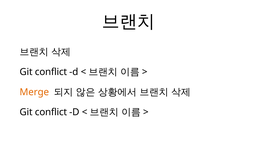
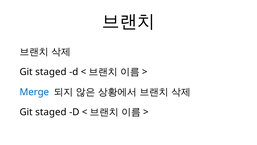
conflict at (51, 72): conflict -> staged
Merge colour: orange -> blue
conflict at (51, 112): conflict -> staged
